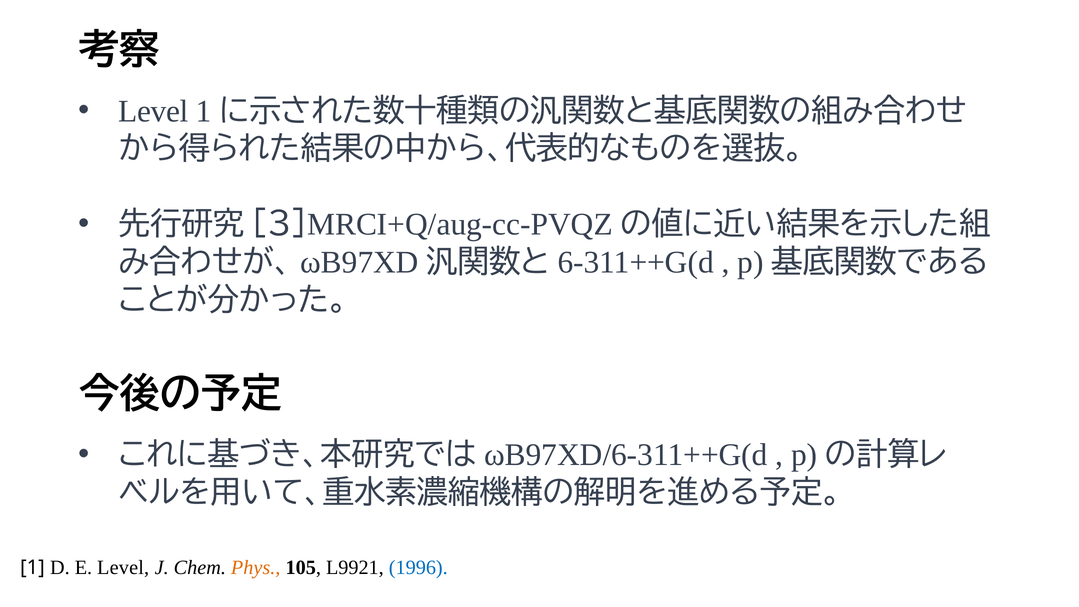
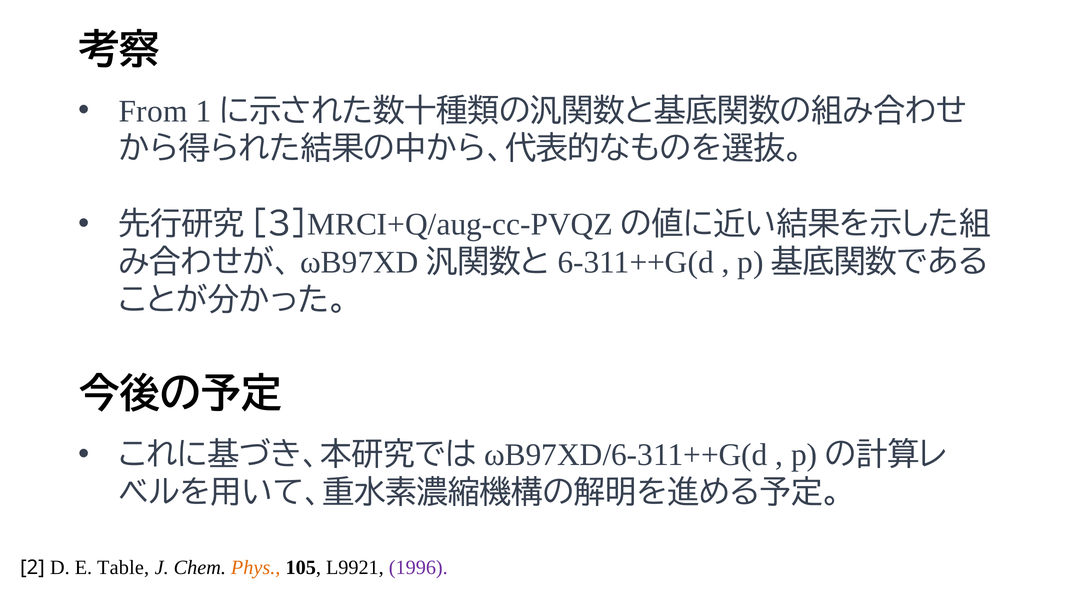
Level at (153, 111): Level -> From
1 at (32, 567): 1 -> 2
E Level: Level -> Table
1996 colour: blue -> purple
